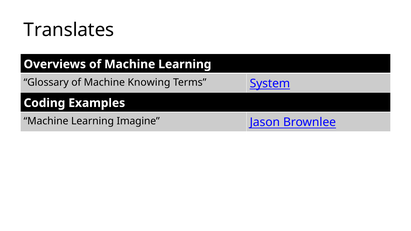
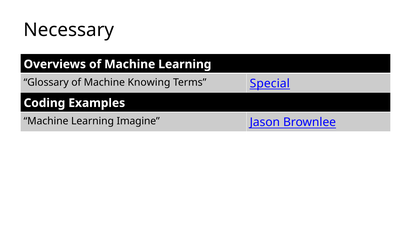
Translates: Translates -> Necessary
System: System -> Special
